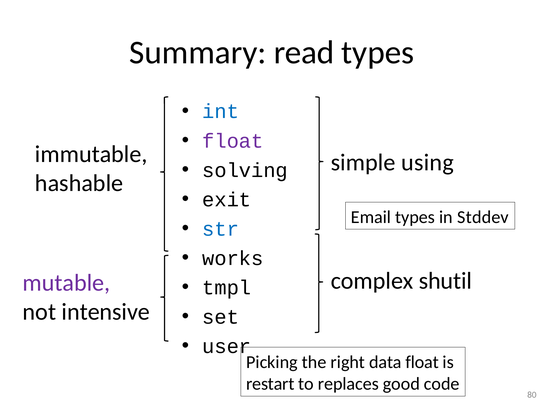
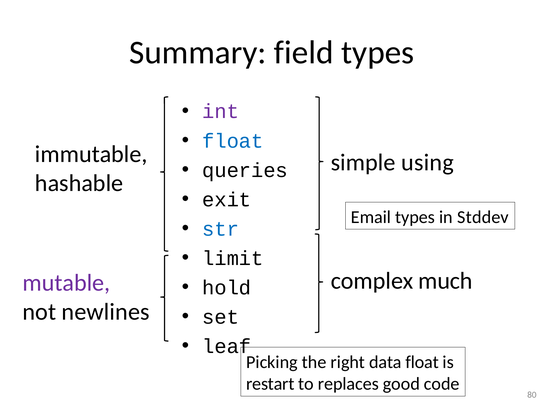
read: read -> field
int colour: blue -> purple
float at (233, 141) colour: purple -> blue
solving: solving -> queries
works: works -> limit
shutil: shutil -> much
tmpl: tmpl -> hold
intensive: intensive -> newlines
user: user -> leaf
